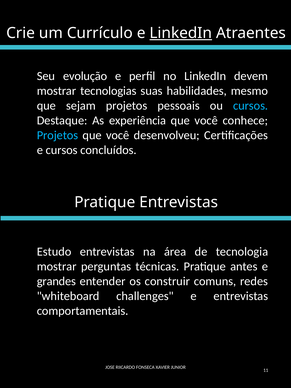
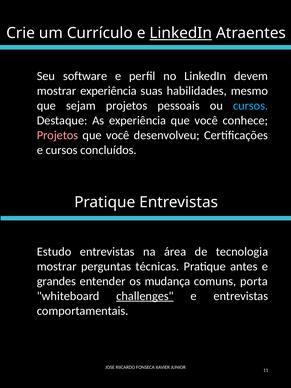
evolução: evolução -> software
mostrar tecnologias: tecnologias -> experiência
Projetos at (57, 135) colour: light blue -> pink
construir: construir -> mudança
redes: redes -> porta
challenges underline: none -> present
